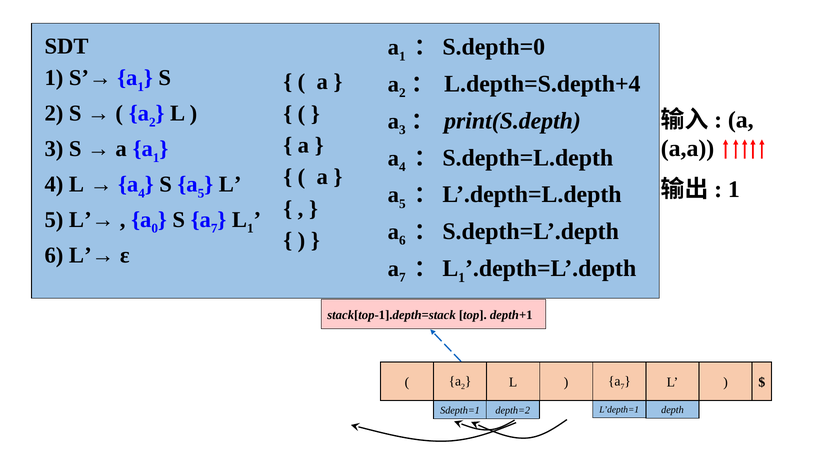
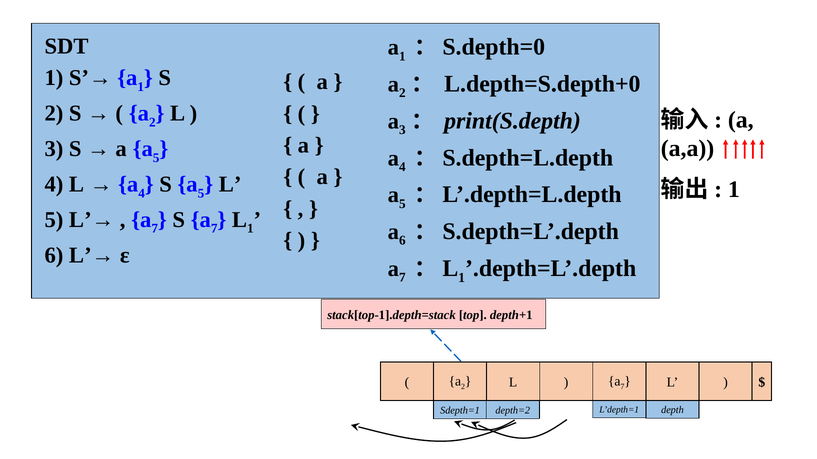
L.depth=S.depth+4: L.depth=S.depth+4 -> L.depth=S.depth+0
a a 1: 1 -> 5
0 at (155, 229): 0 -> 7
